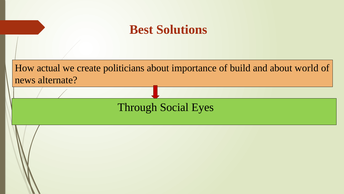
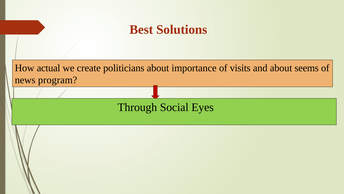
build: build -> visits
world: world -> seems
alternate: alternate -> program
